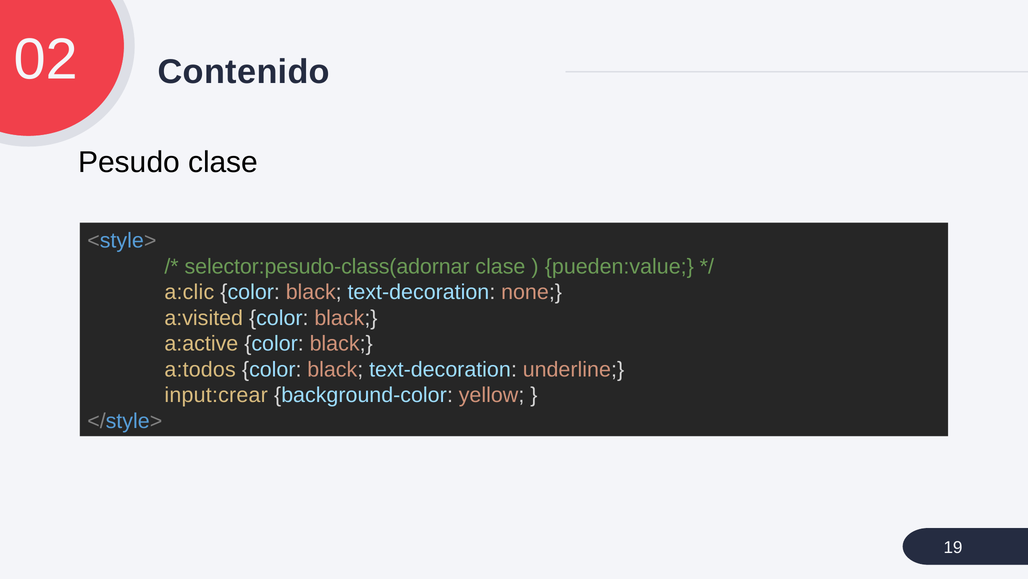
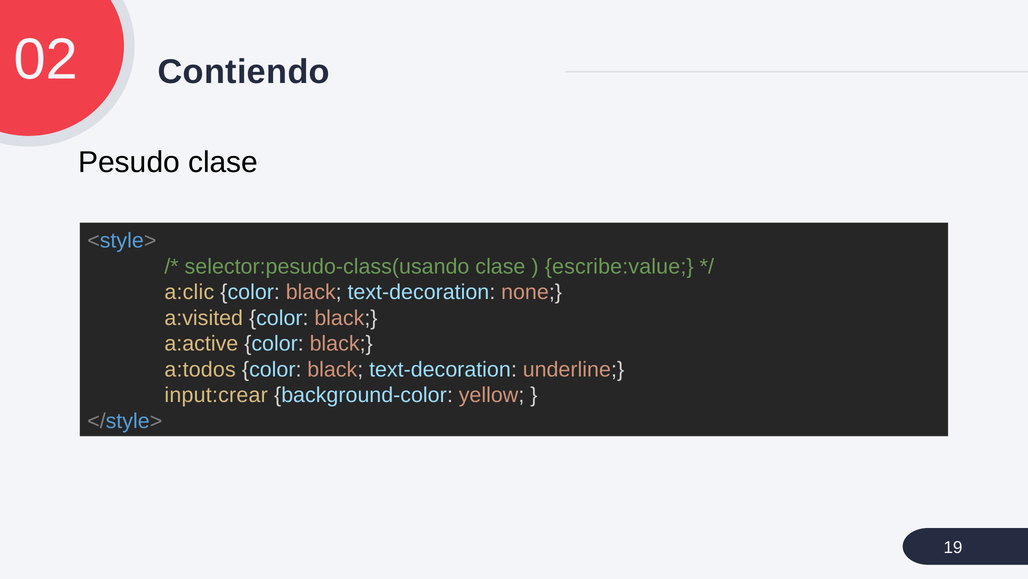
Contenido: Contenido -> Contiendo
selector:pesudo-class(adornar: selector:pesudo-class(adornar -> selector:pesudo-class(usando
pueden:value: pueden:value -> escribe:value
